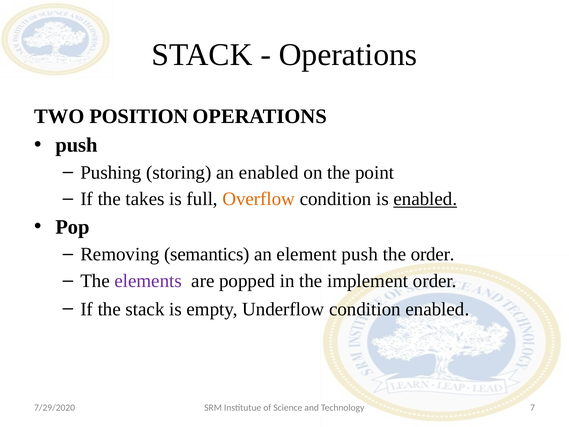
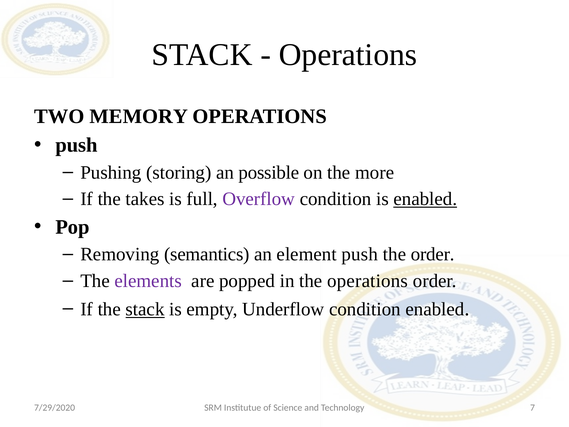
POSITION: POSITION -> MEMORY
an enabled: enabled -> possible
point: point -> more
Overflow colour: orange -> purple
the implement: implement -> operations
stack at (145, 309) underline: none -> present
